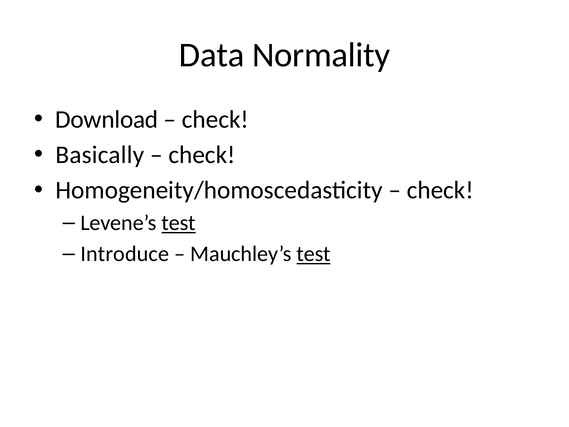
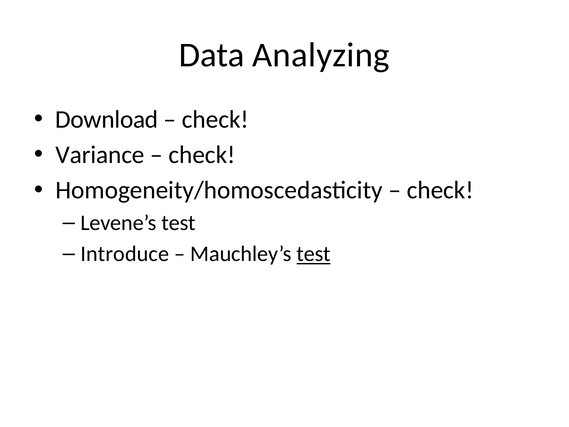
Normality: Normality -> Analyzing
Basically: Basically -> Variance
test at (179, 223) underline: present -> none
